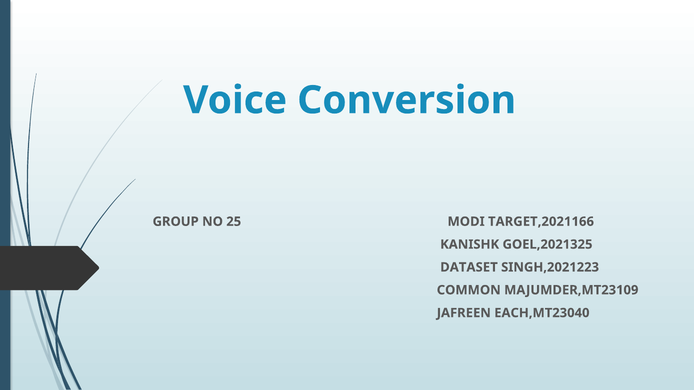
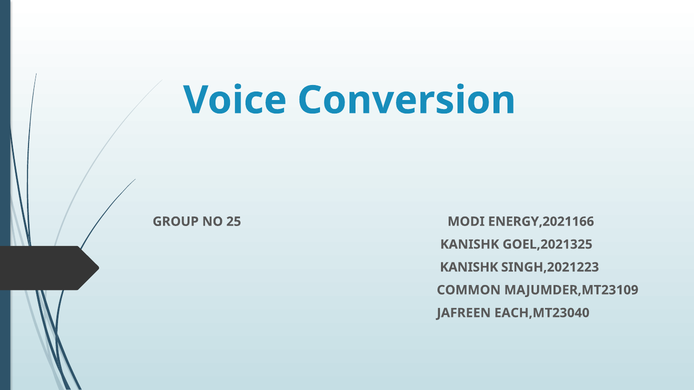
TARGET,2021166: TARGET,2021166 -> ENERGY,2021166
DATASET at (469, 267): DATASET -> KANISHK
